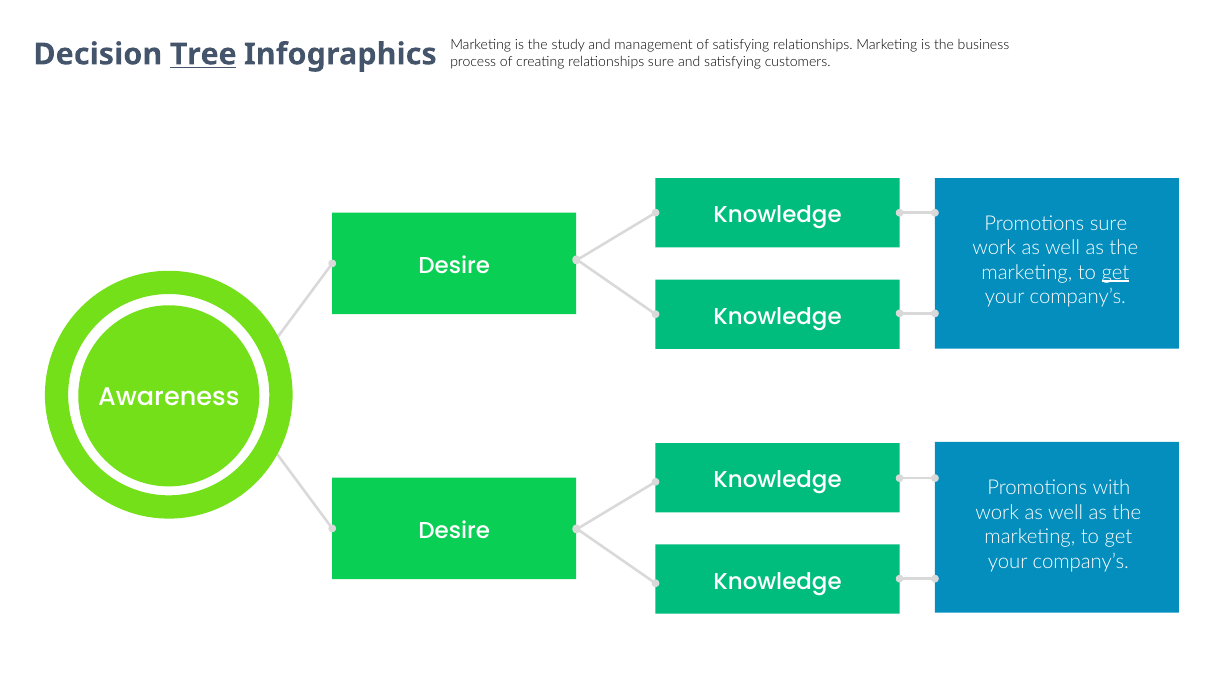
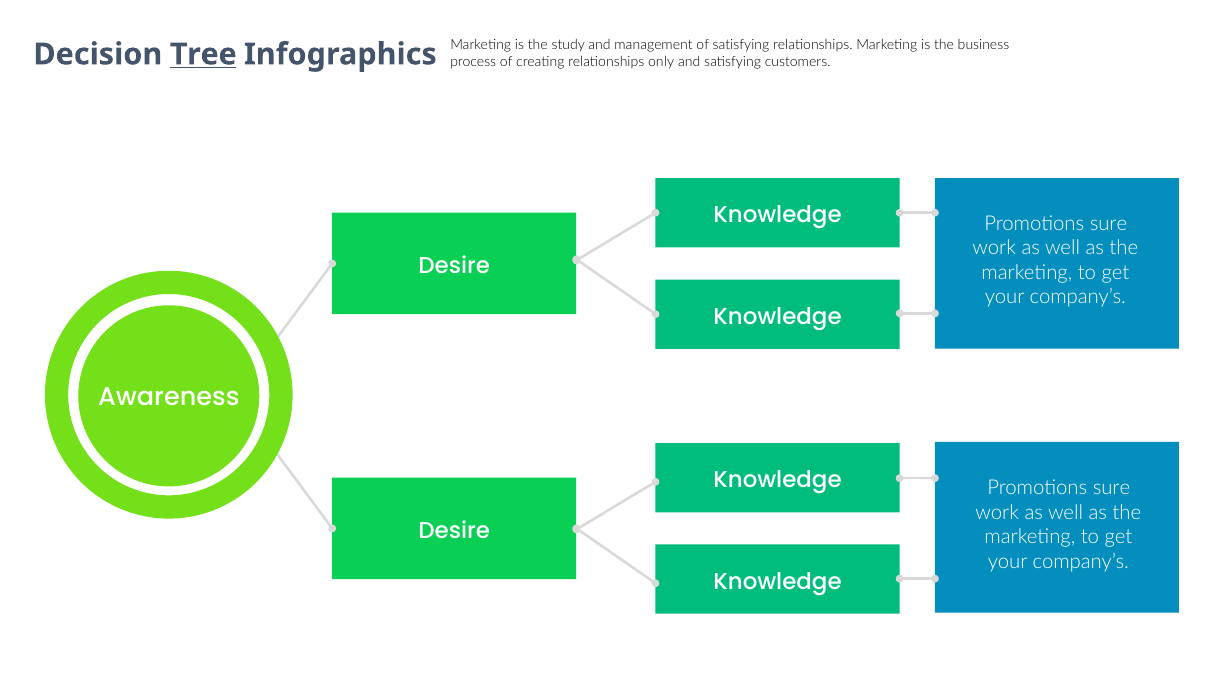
relationships sure: sure -> only
get at (1116, 272) underline: present -> none
with at (1112, 488): with -> sure
